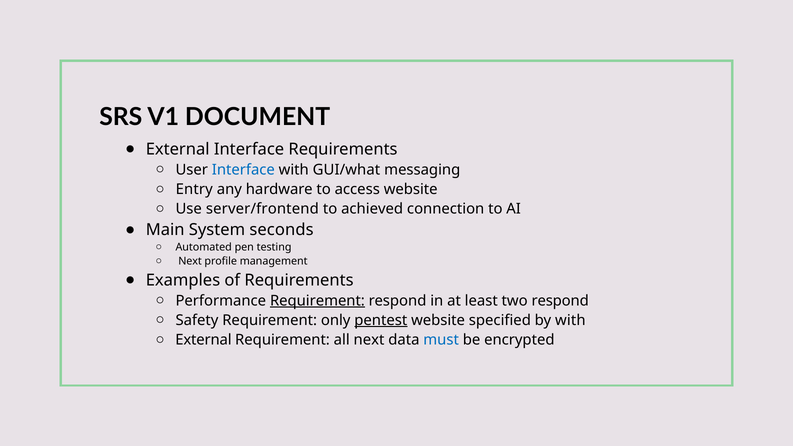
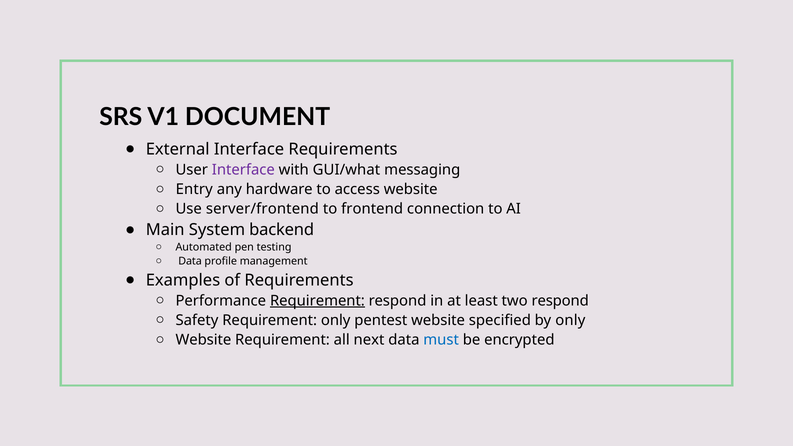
Interface at (243, 170) colour: blue -> purple
achieved: achieved -> frontend
seconds: seconds -> backend
Next at (190, 261): Next -> Data
pentest underline: present -> none
by with: with -> only
External at (203, 340): External -> Website
